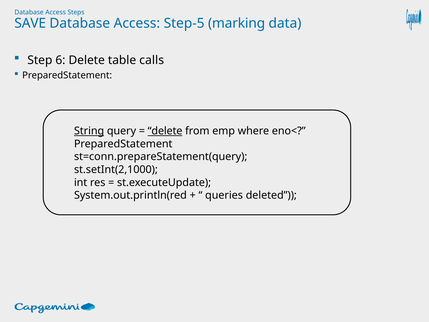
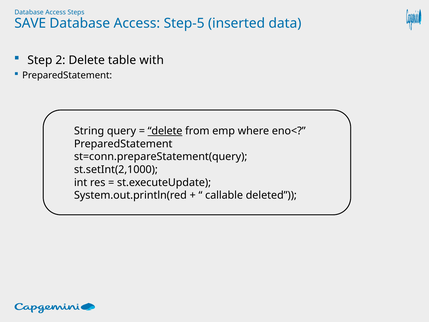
marking: marking -> inserted
6: 6 -> 2
calls: calls -> with
String underline: present -> none
queries: queries -> callable
